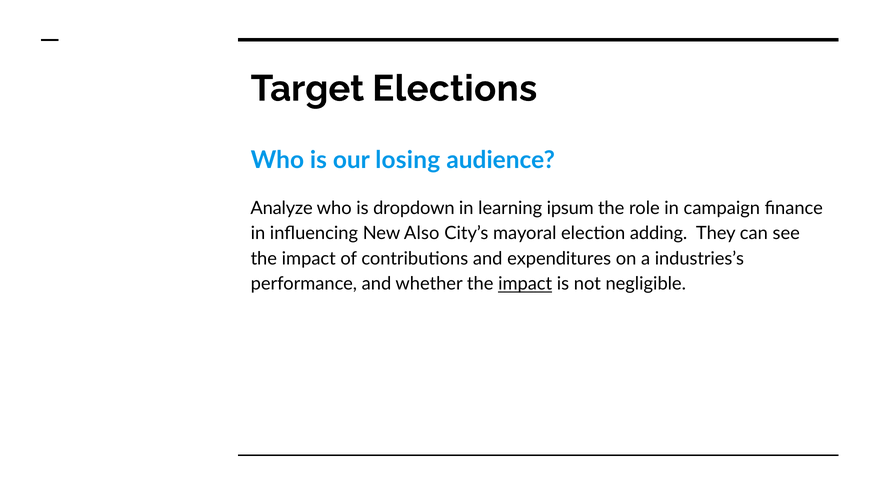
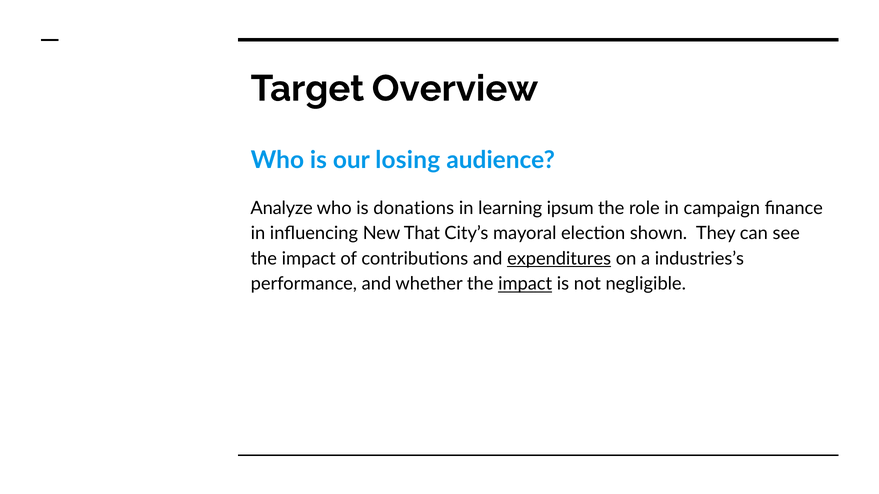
Elections: Elections -> Overview
dropdown: dropdown -> donations
Also: Also -> That
adding: adding -> shown
expenditures underline: none -> present
